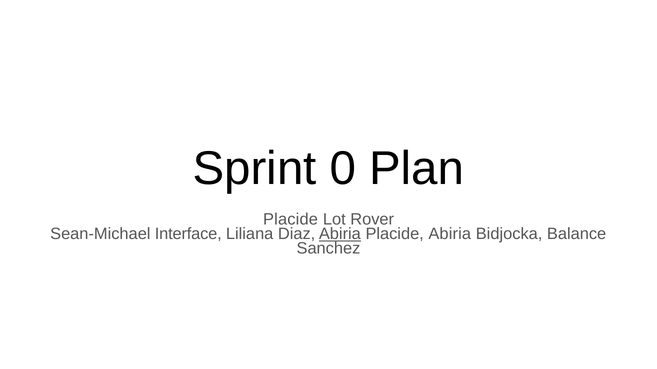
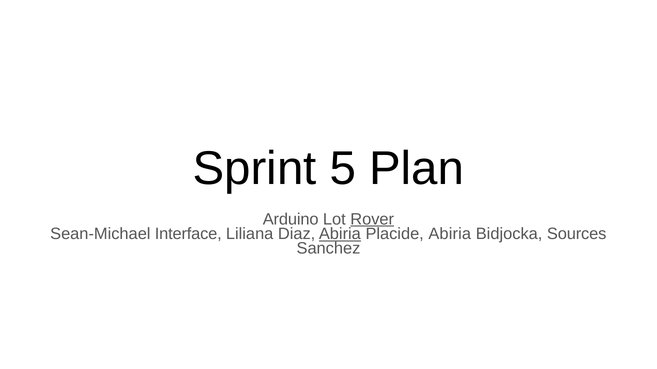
0: 0 -> 5
Placide at (291, 220): Placide -> Arduino
Rover underline: none -> present
Balance: Balance -> Sources
